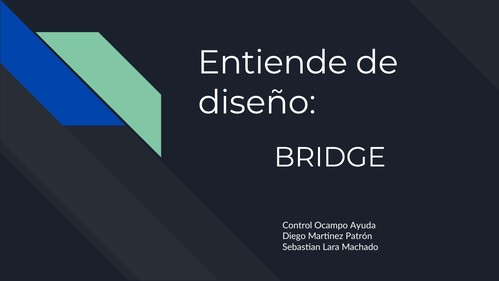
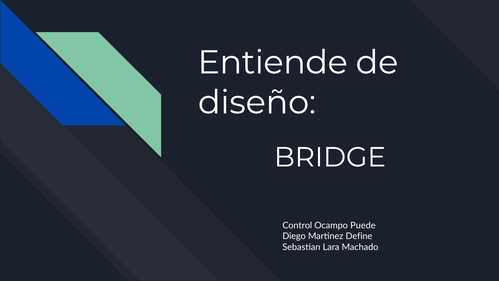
Ayuda: Ayuda -> Puede
Patrón: Patrón -> Define
